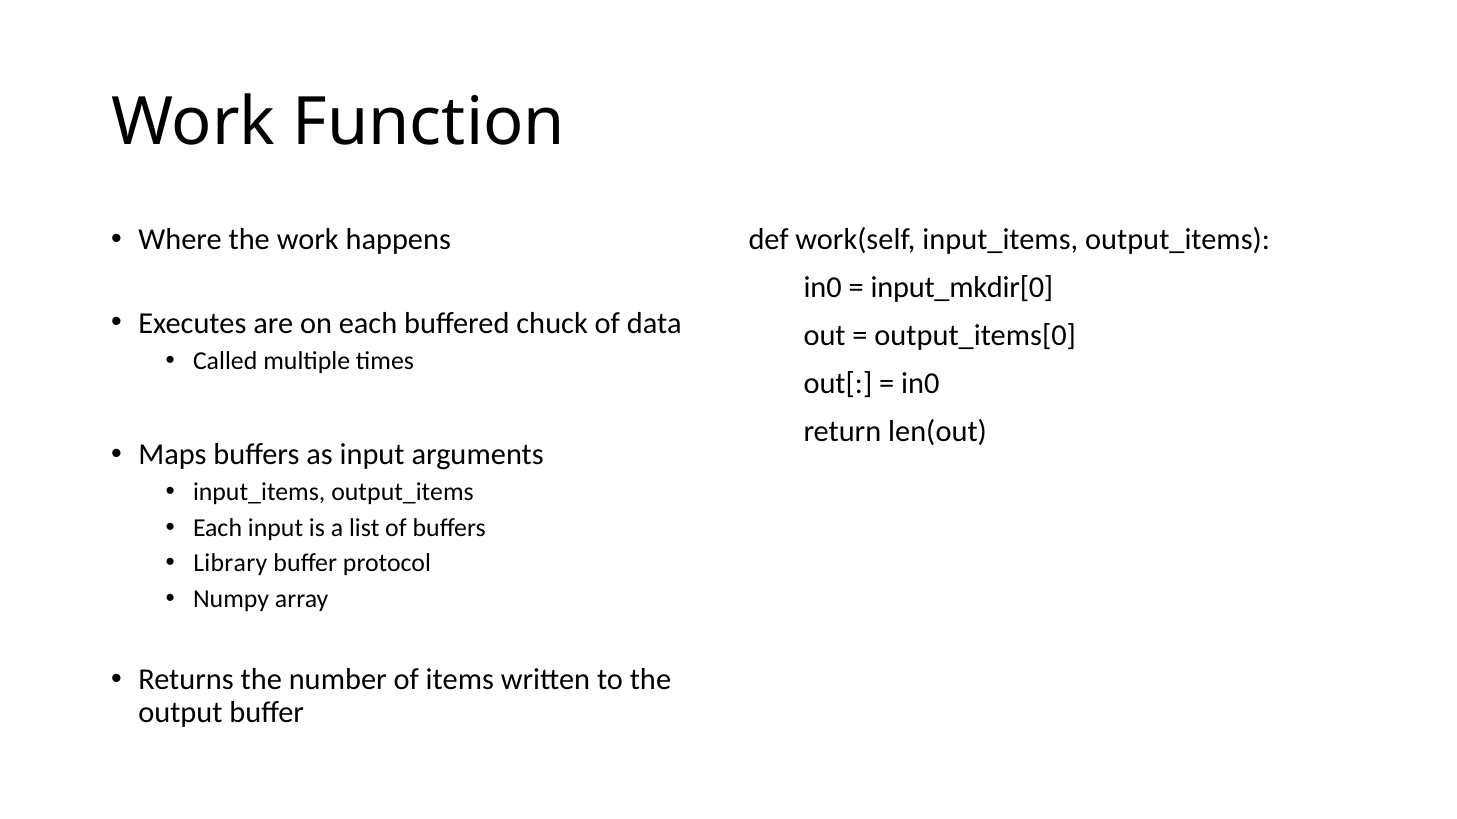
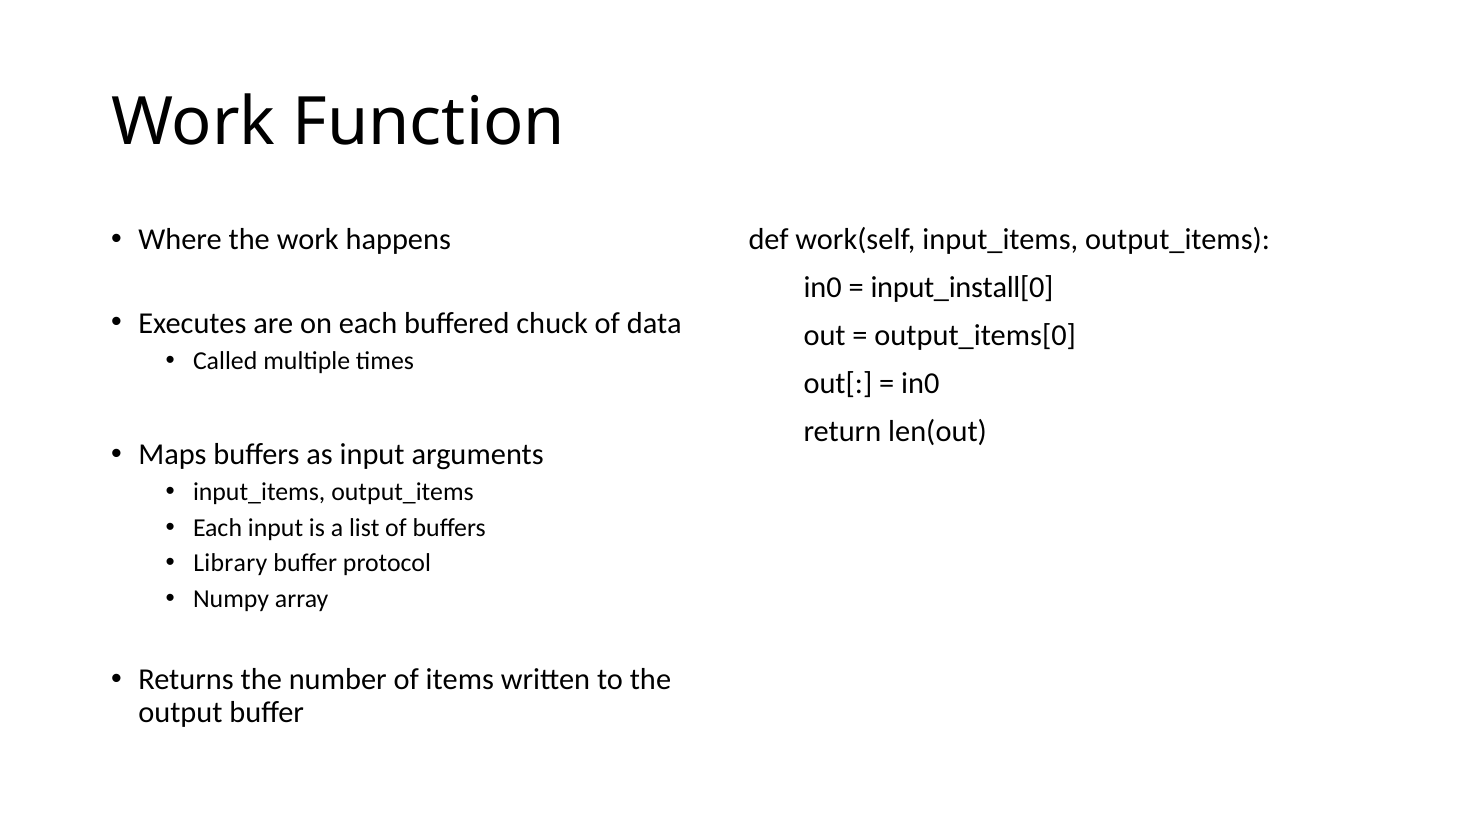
input_mkdir[0: input_mkdir[0 -> input_install[0
